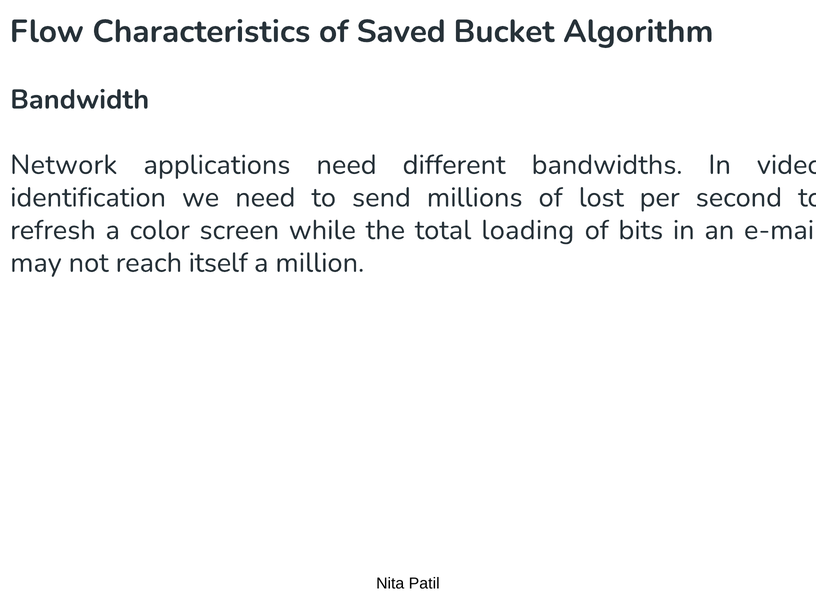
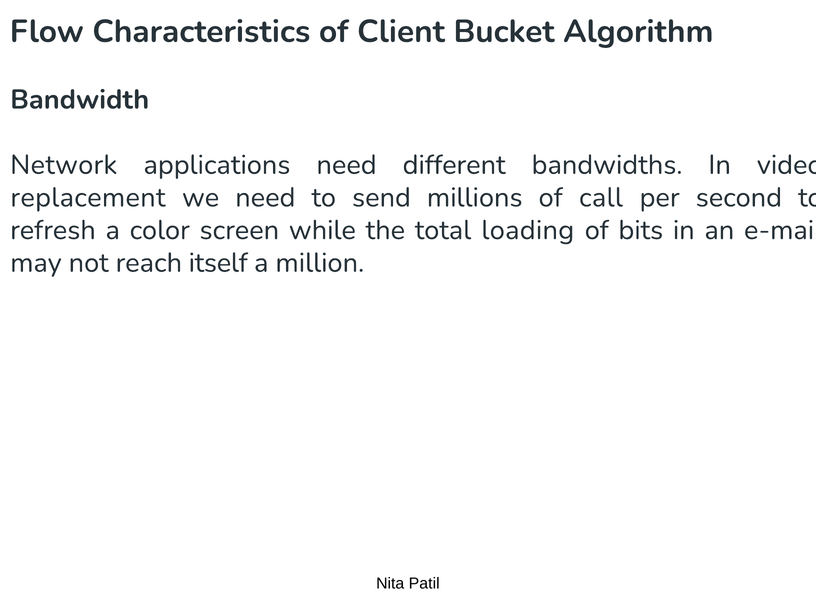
Saved: Saved -> Client
identification: identification -> replacement
lost: lost -> call
